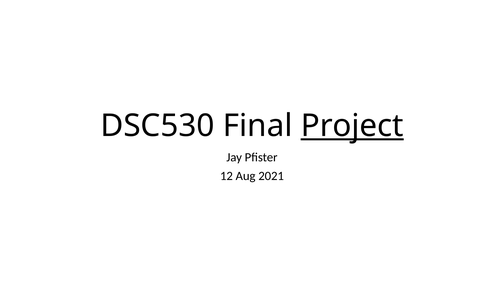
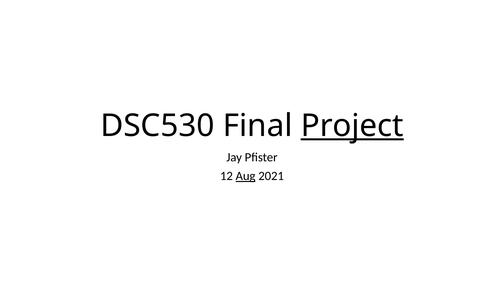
Aug underline: none -> present
